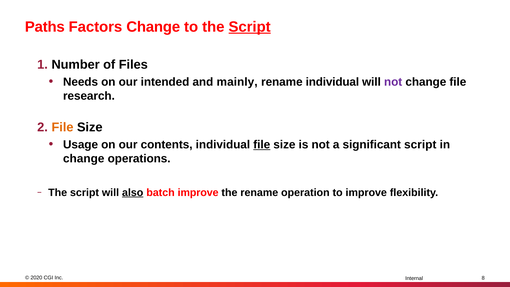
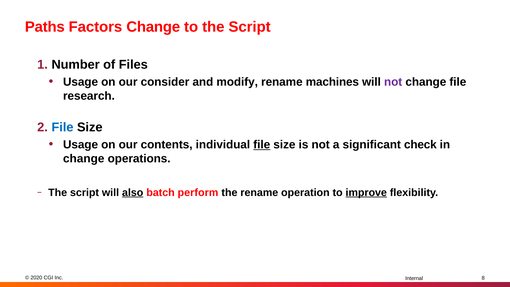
Script at (250, 27) underline: present -> none
Needs at (81, 82): Needs -> Usage
intended: intended -> consider
mainly: mainly -> modify
rename individual: individual -> machines
File at (63, 127) colour: orange -> blue
significant script: script -> check
batch improve: improve -> perform
improve at (366, 192) underline: none -> present
